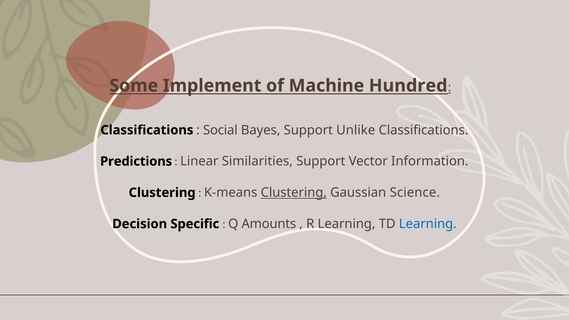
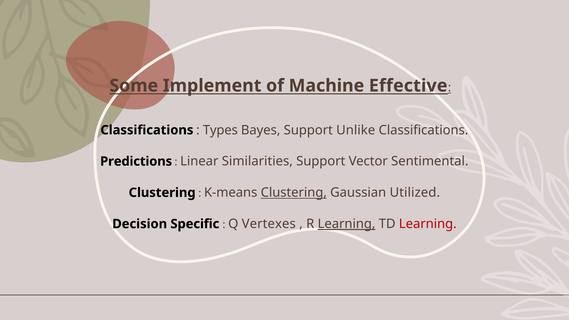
Hundred: Hundred -> Effective
Social: Social -> Types
Information: Information -> Sentimental
Science: Science -> Utilized
Amounts: Amounts -> Vertexes
Learning at (347, 224) underline: none -> present
Learning at (428, 224) colour: blue -> red
